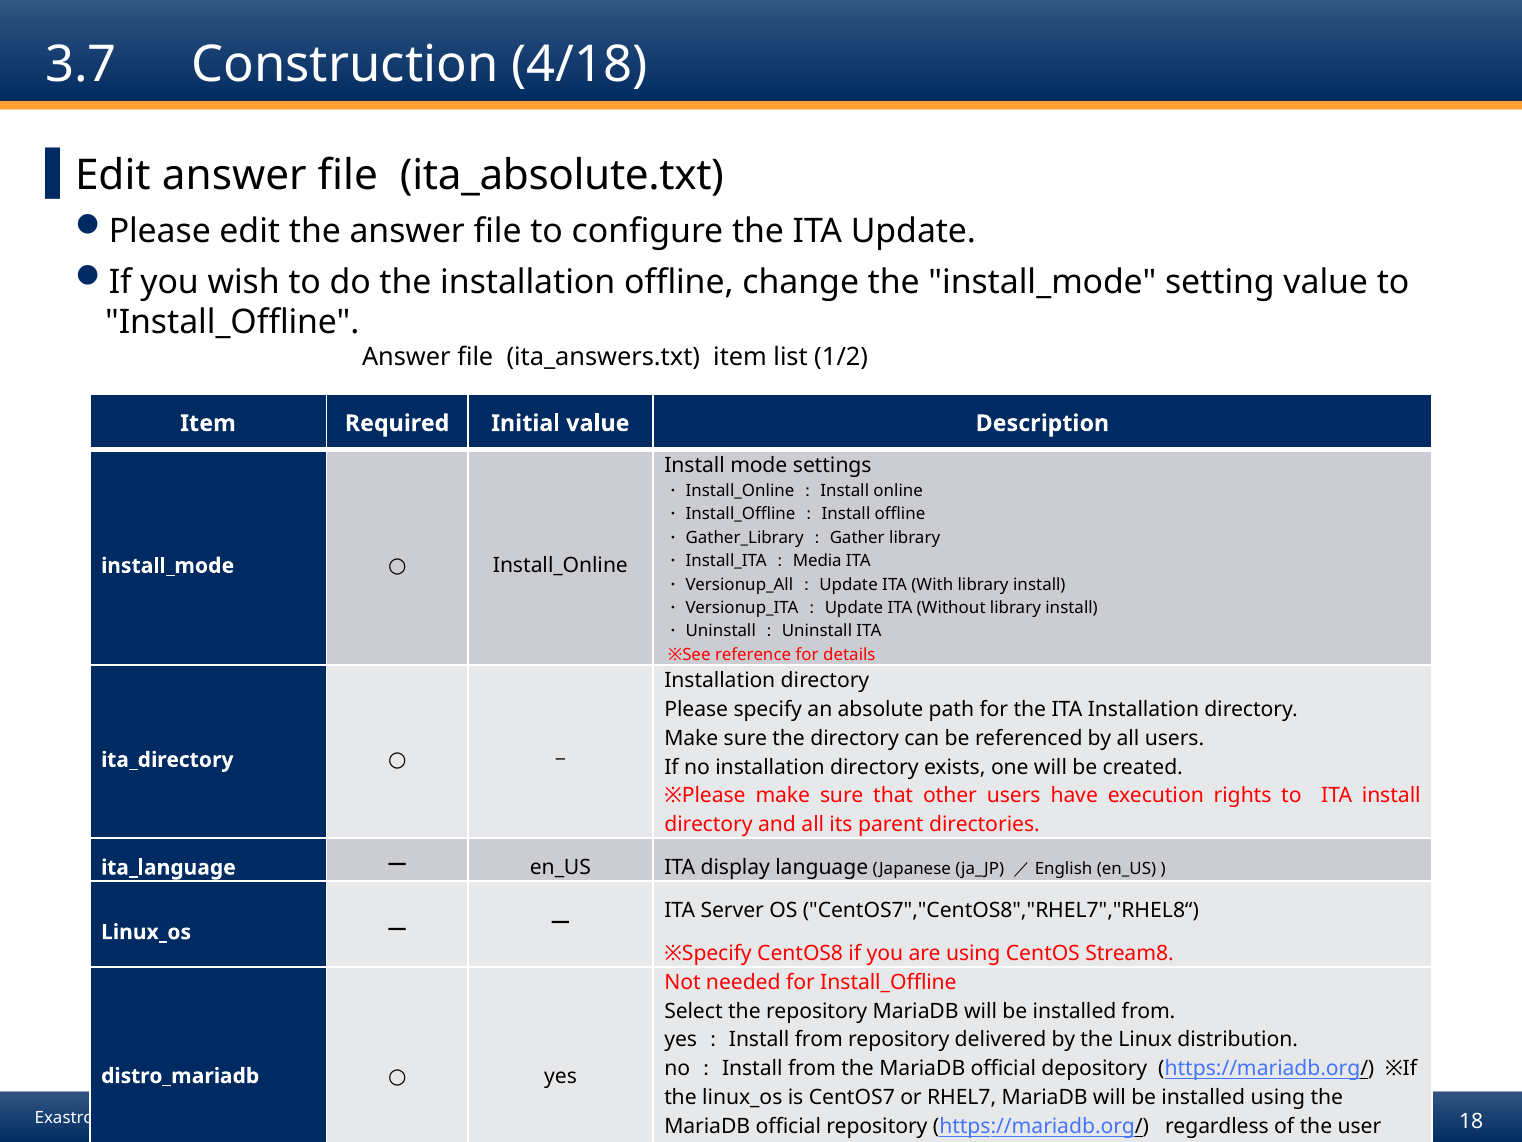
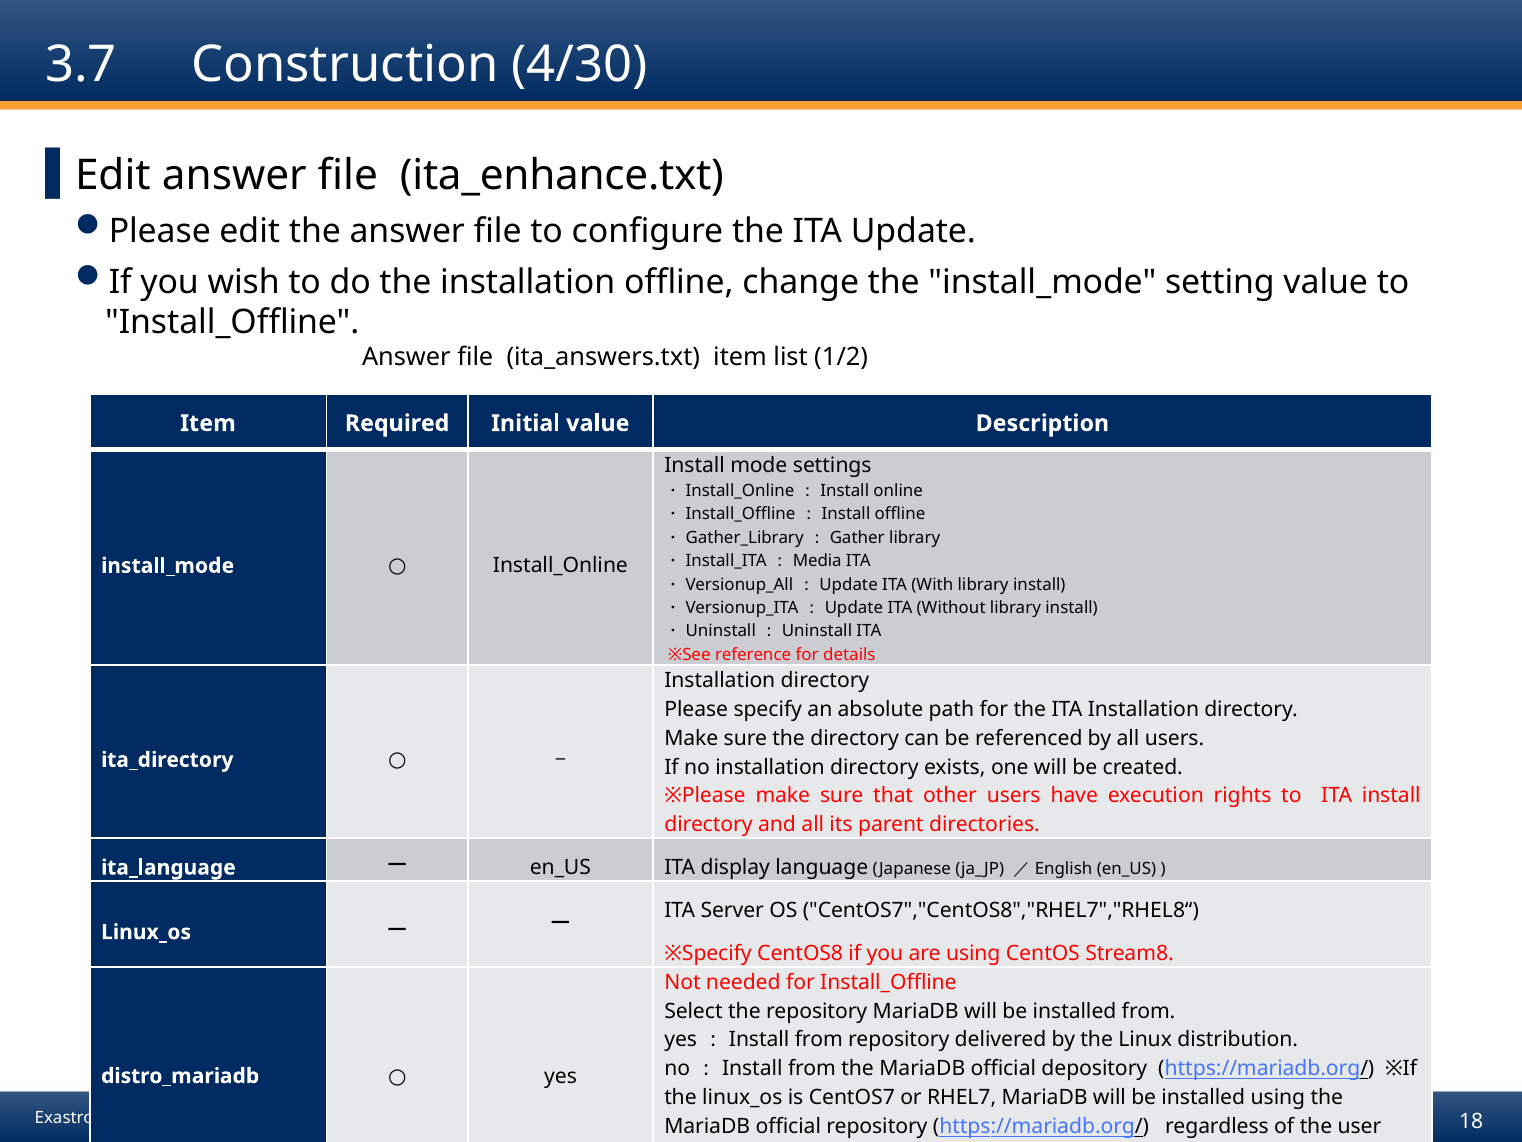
4/18: 4/18 -> 4/30
ita_absolute.txt: ita_absolute.txt -> ita_enhance.txt
